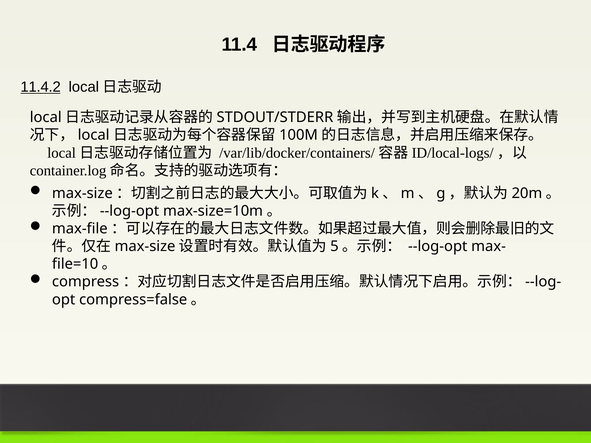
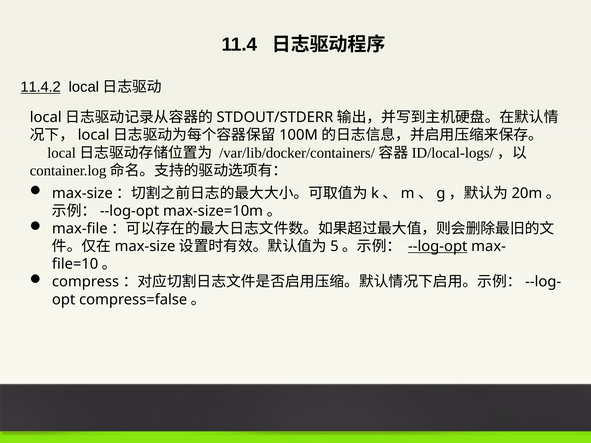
--log-opt underline: none -> present
